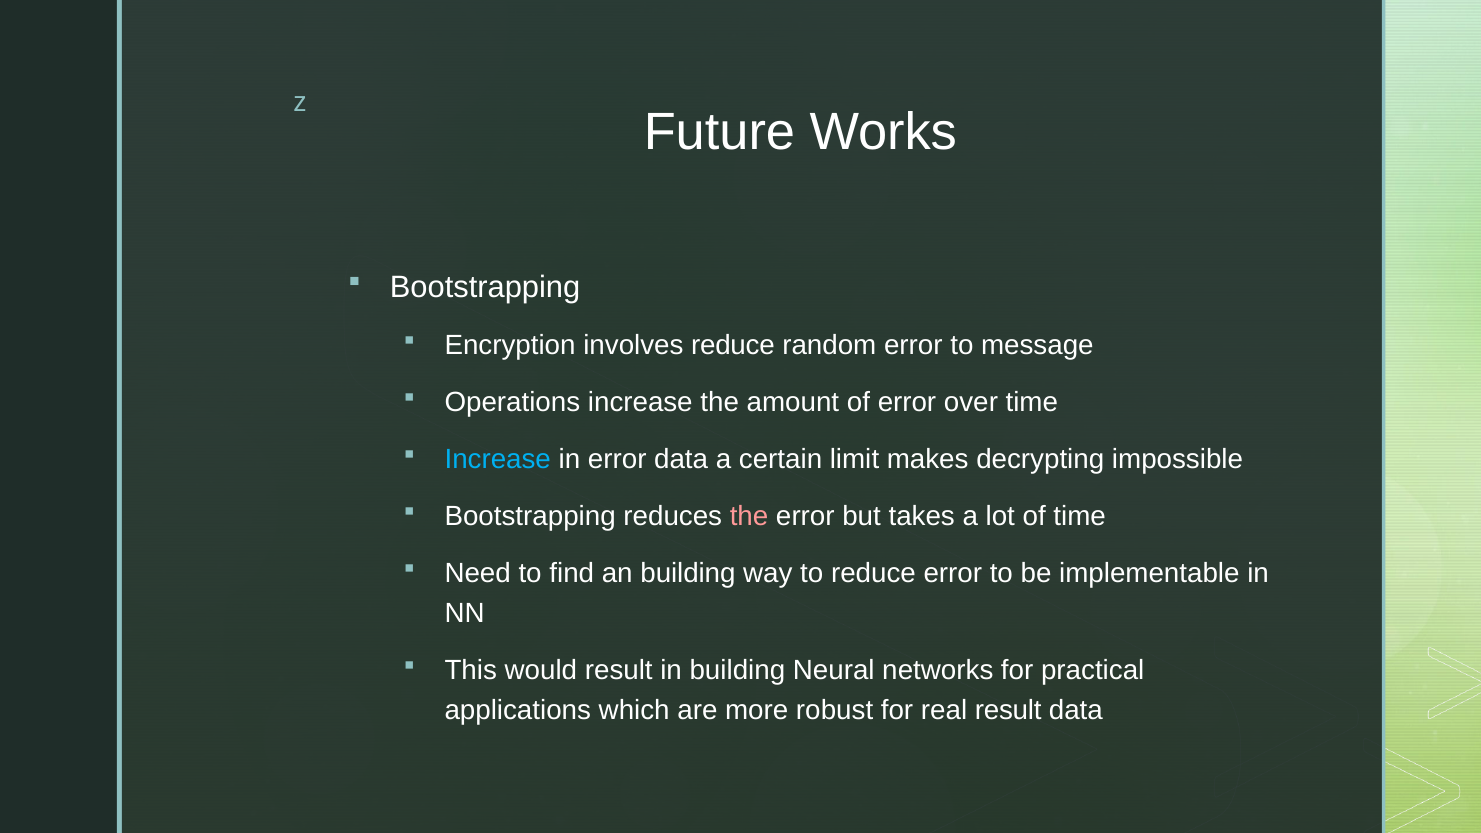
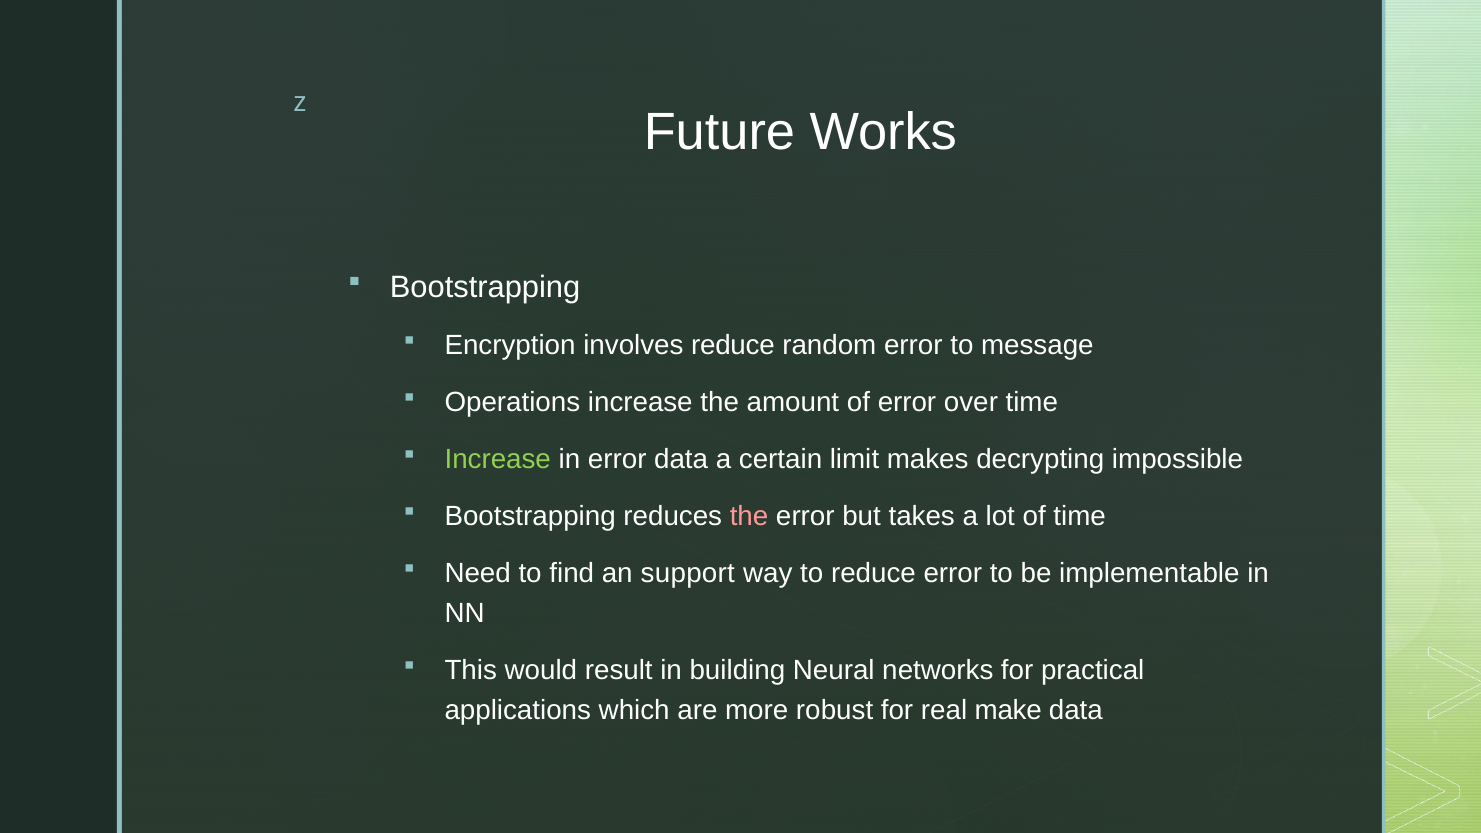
Increase at (498, 460) colour: light blue -> light green
an building: building -> support
real result: result -> make
